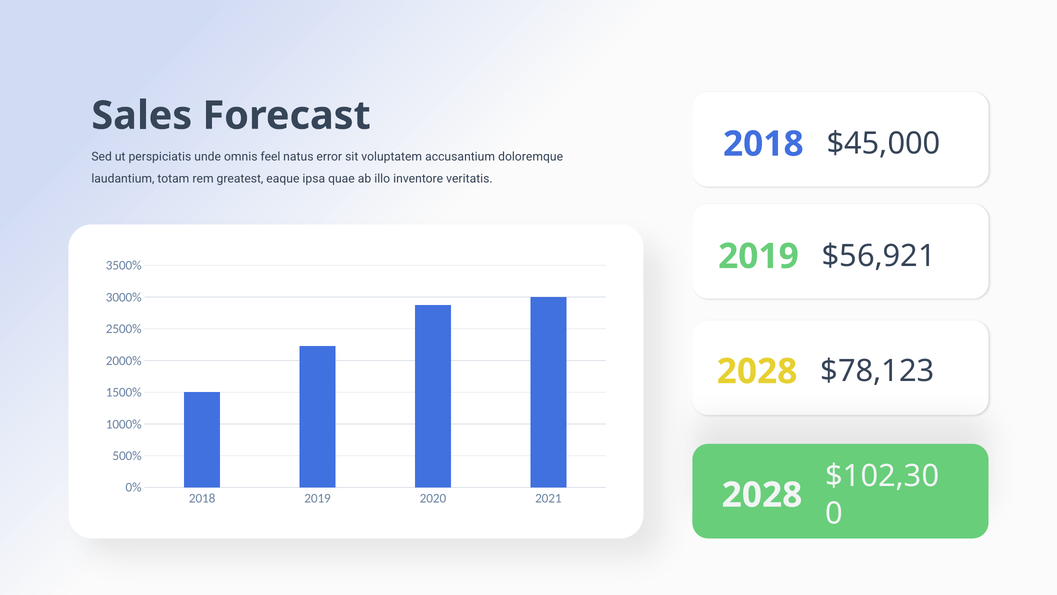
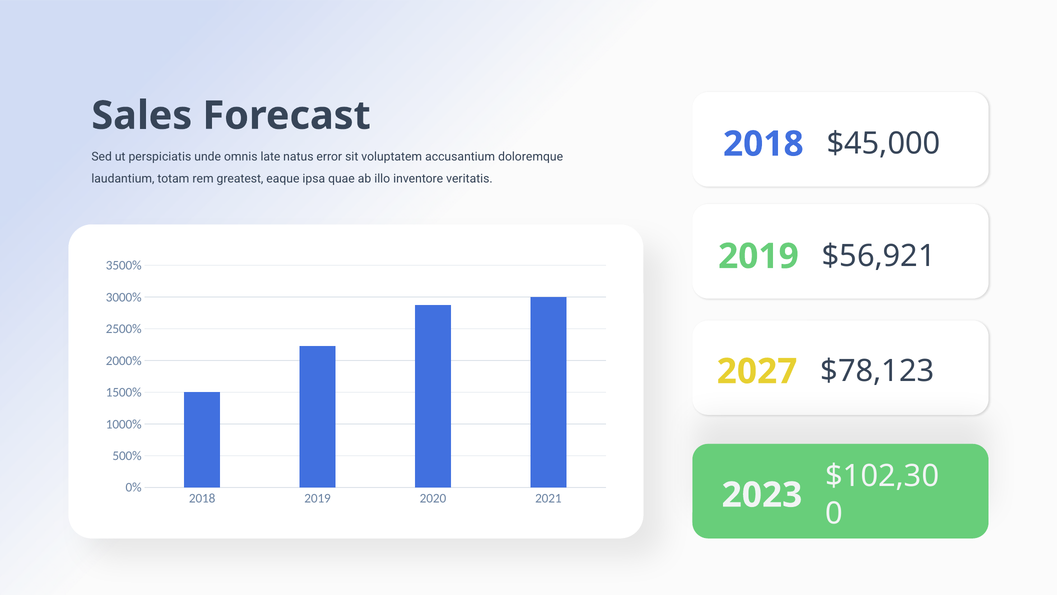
feel: feel -> late
2028 at (757, 371): 2028 -> 2027
2028 at (762, 495): 2028 -> 2023
